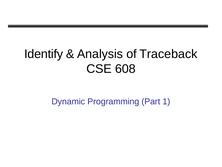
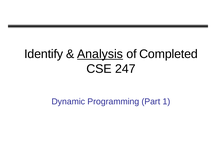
Analysis underline: none -> present
Traceback: Traceback -> Completed
608: 608 -> 247
